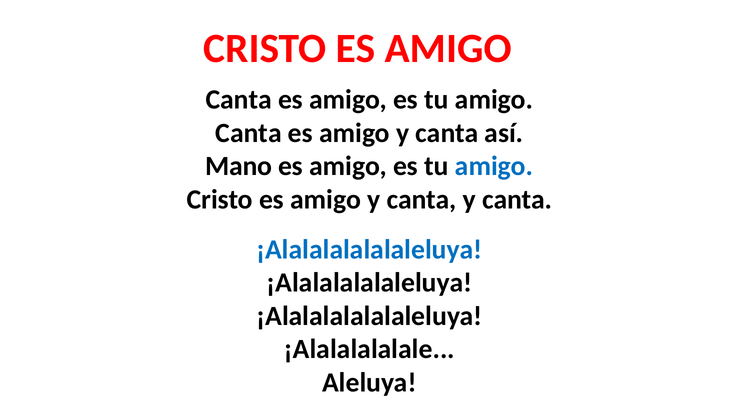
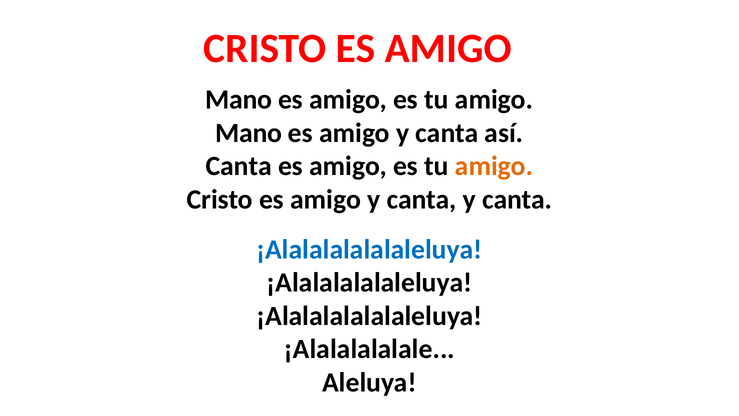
Canta at (239, 100): Canta -> Mano
Canta at (249, 133): Canta -> Mano
Mano at (239, 166): Mano -> Canta
amigo at (494, 166) colour: blue -> orange
